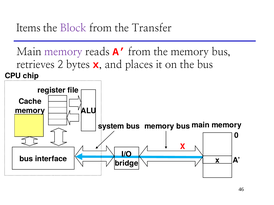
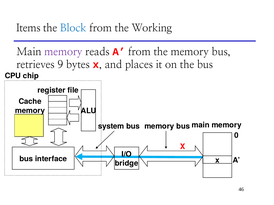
Block colour: purple -> blue
Transfer: Transfer -> Working
2: 2 -> 9
